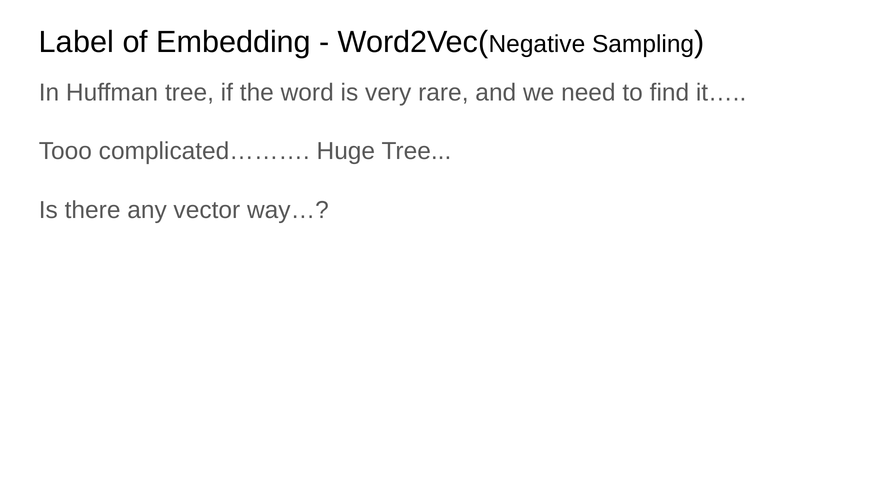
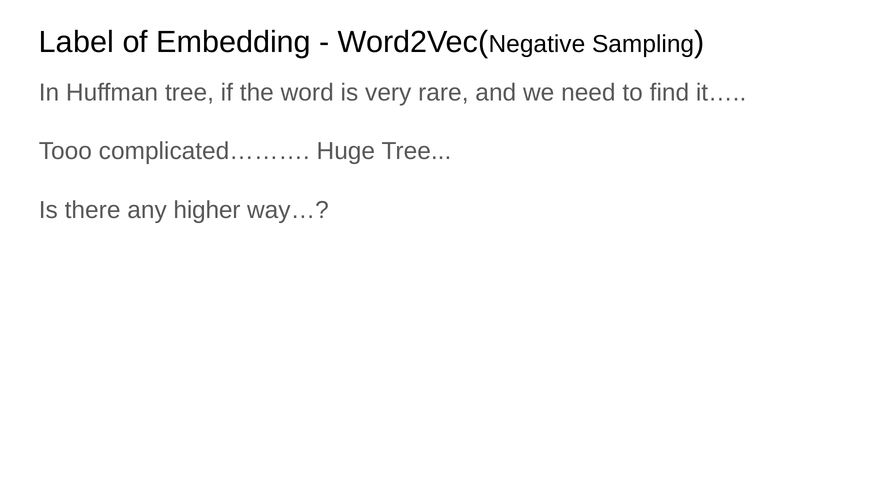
vector: vector -> higher
